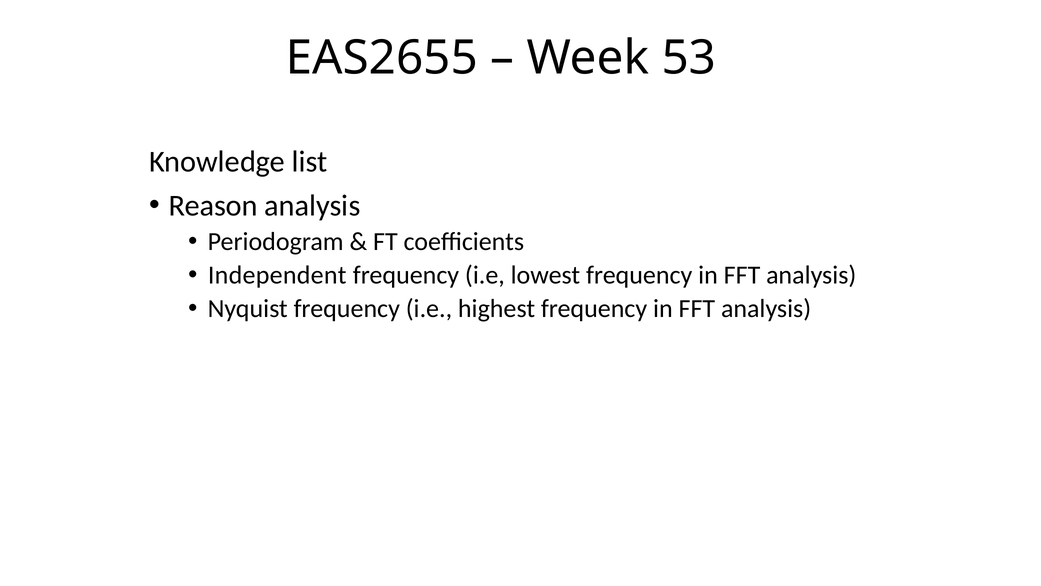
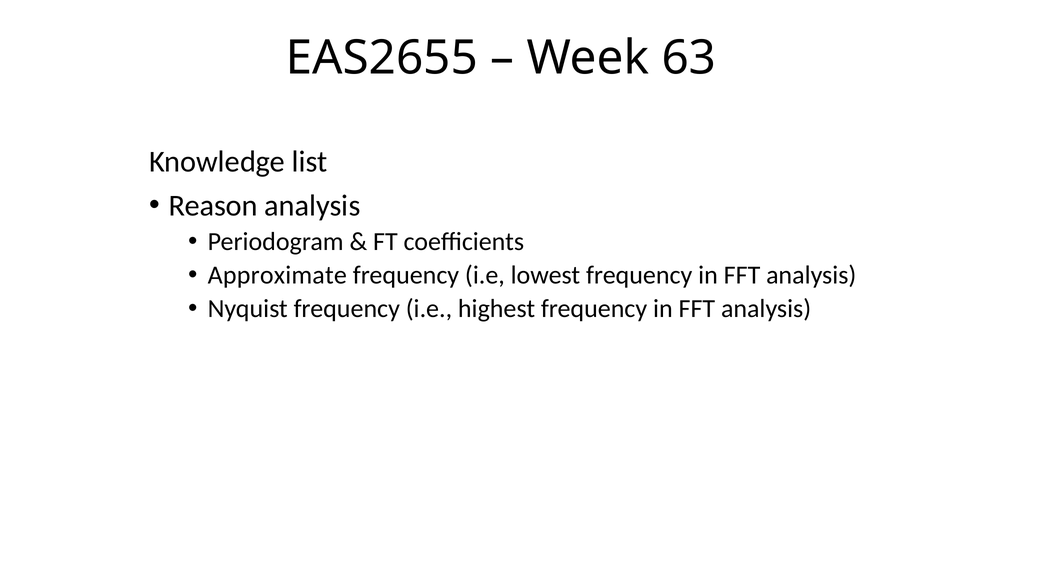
53: 53 -> 63
Independent: Independent -> Approximate
